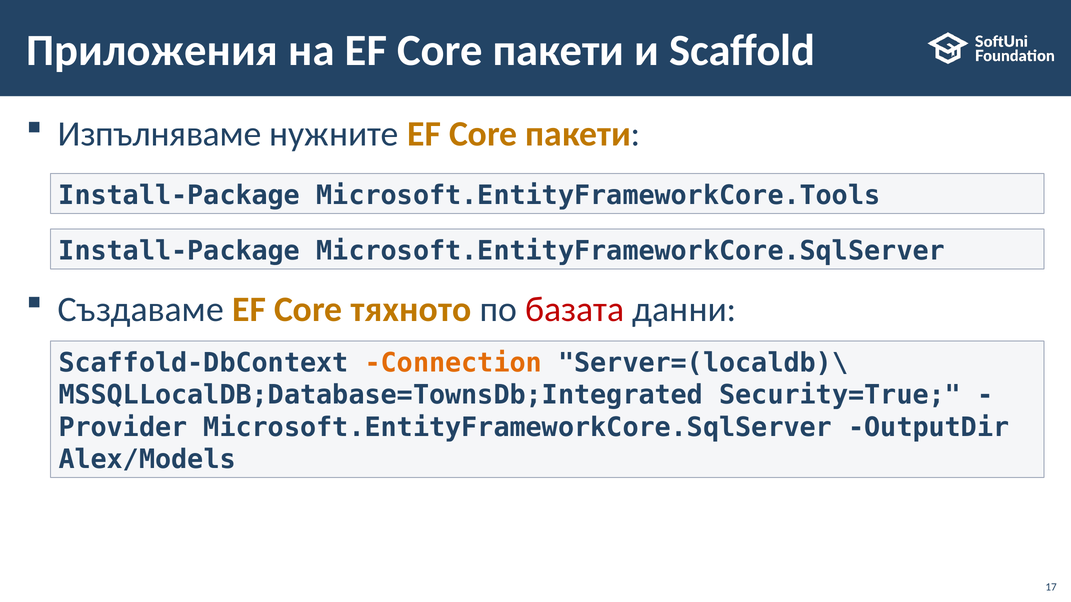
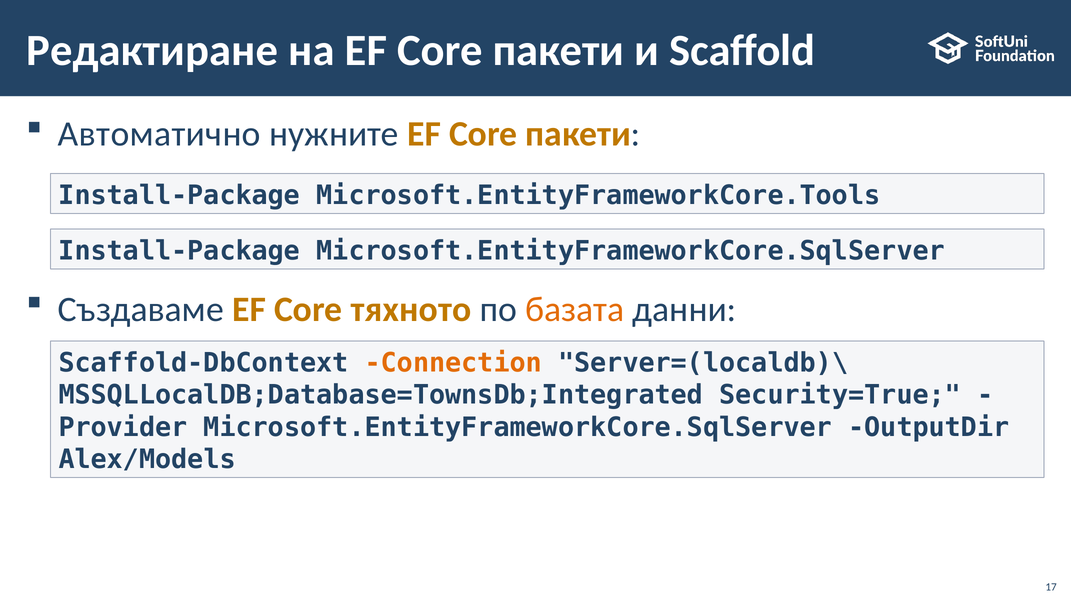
Приложения: Приложения -> Редактиране
Изпълняваме: Изпълняваме -> Автоматично
базата colour: red -> orange
